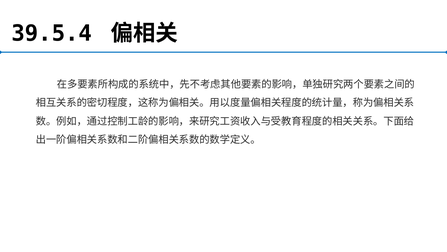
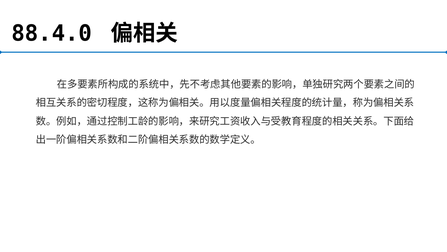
39.5.4: 39.5.4 -> 88.4.0
